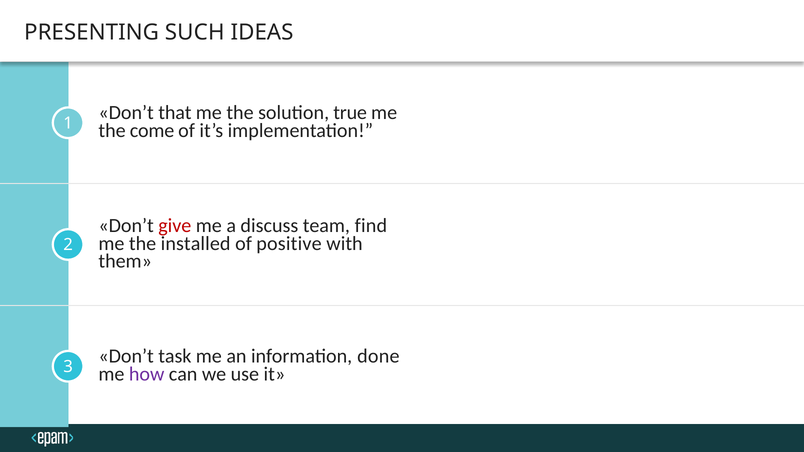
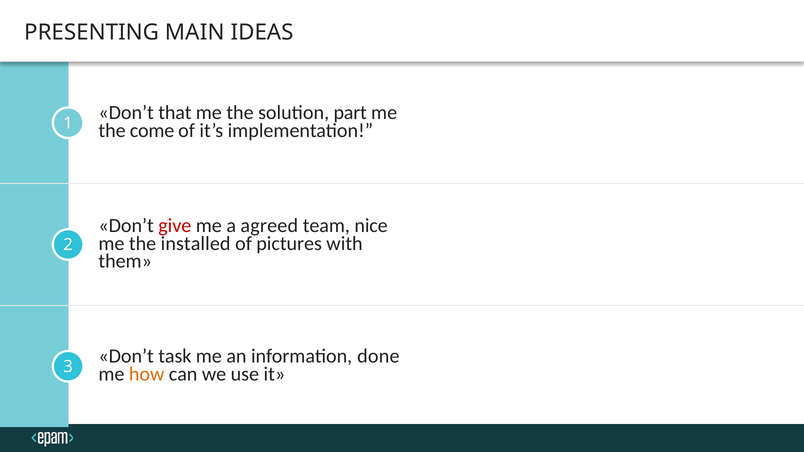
SUCH: SUCH -> MAIN
true: true -> part
discuss: discuss -> agreed
find: find -> nice
positive: positive -> pictures
how colour: purple -> orange
